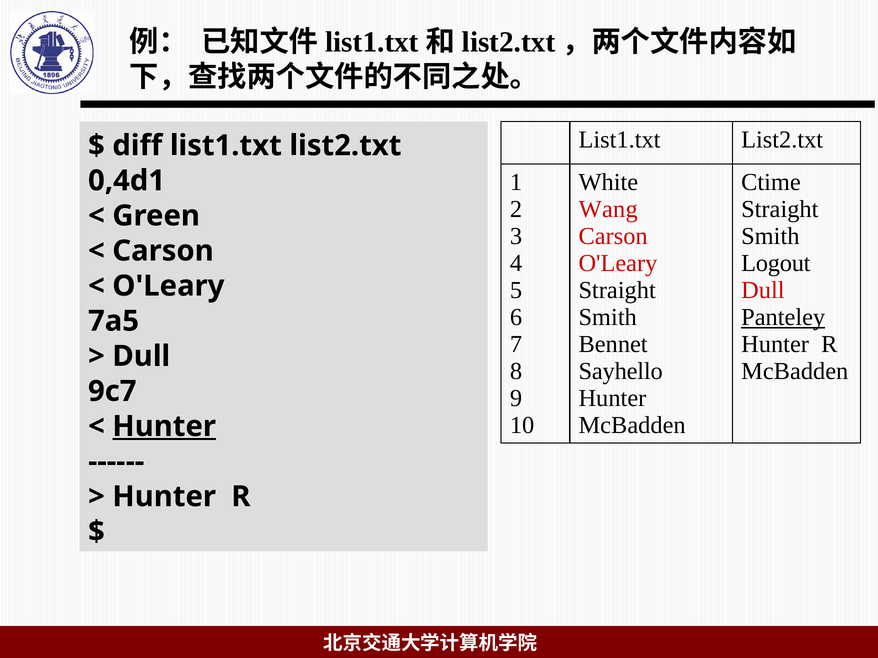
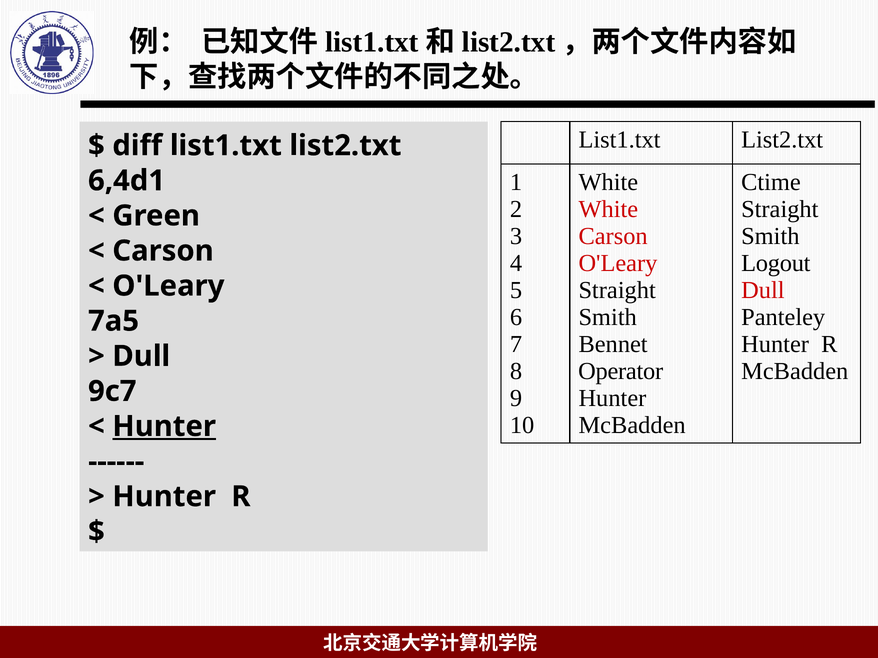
0,4d1: 0,4d1 -> 6,4d1
Wang at (608, 209): Wang -> White
Panteley underline: present -> none
Sayhello: Sayhello -> Operator
